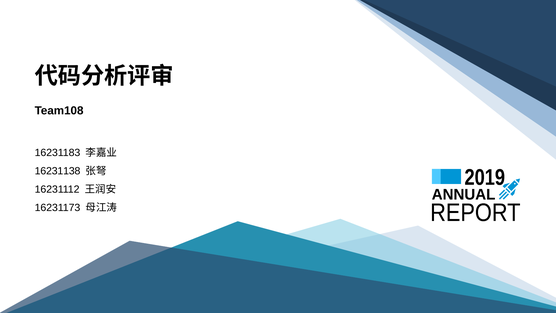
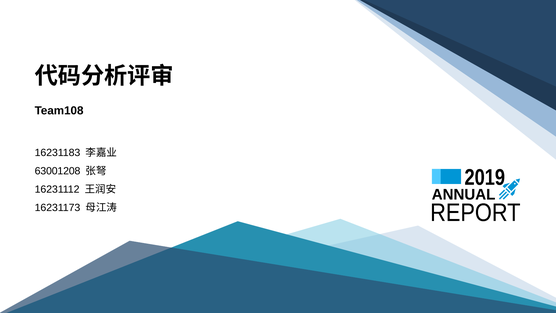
16231138: 16231138 -> 63001208
